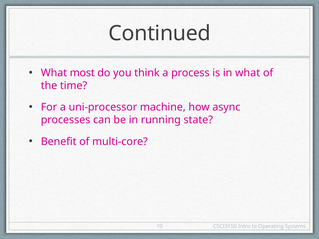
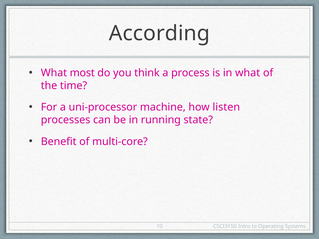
Continued: Continued -> According
async: async -> listen
